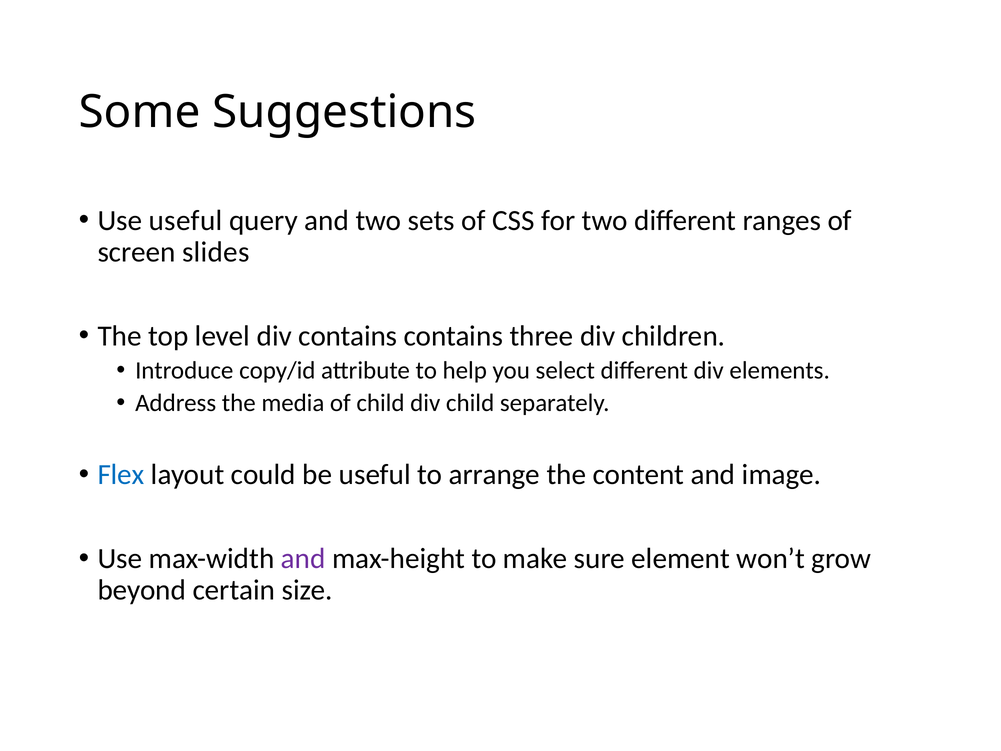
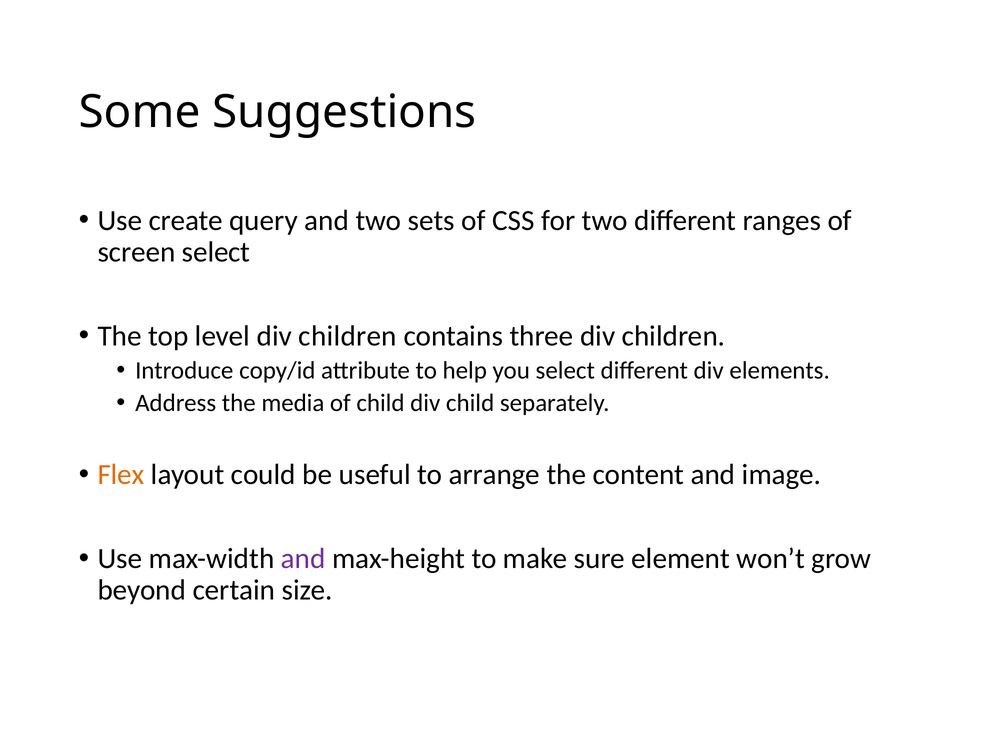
Use useful: useful -> create
screen slides: slides -> select
level div contains: contains -> children
Flex colour: blue -> orange
